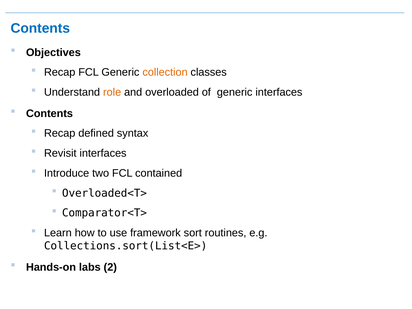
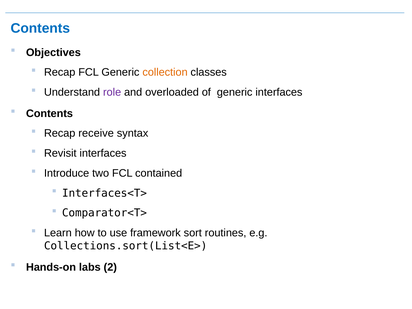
role colour: orange -> purple
defined: defined -> receive
Overloaded<T>: Overloaded<T> -> Interfaces<T>
